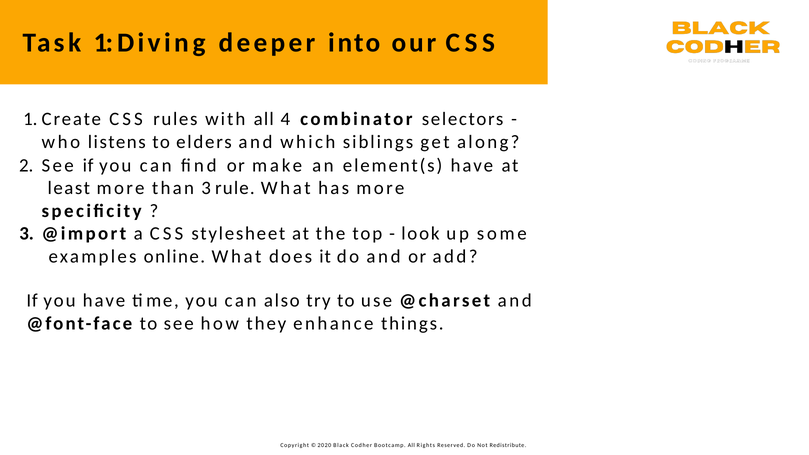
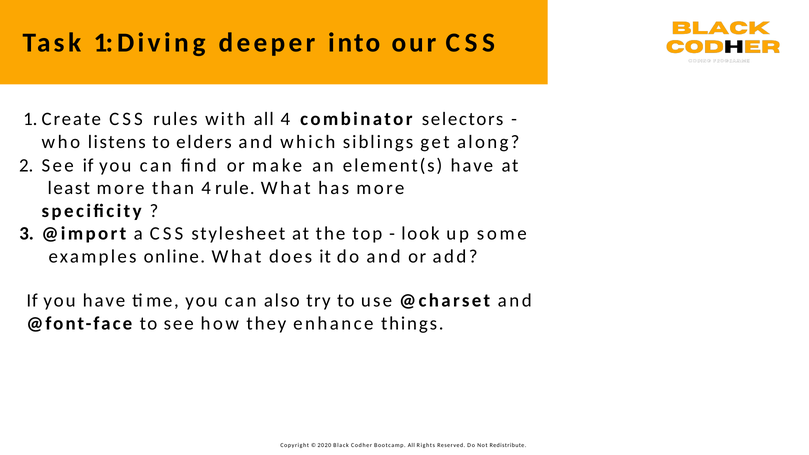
than 3: 3 -> 4
